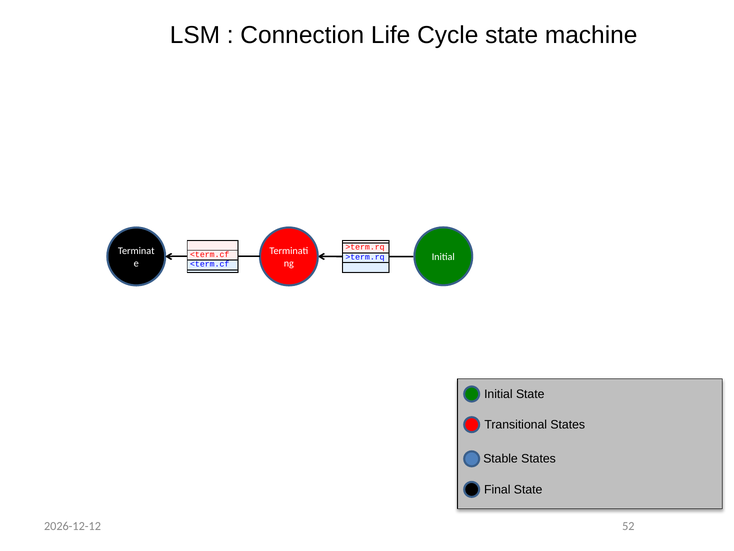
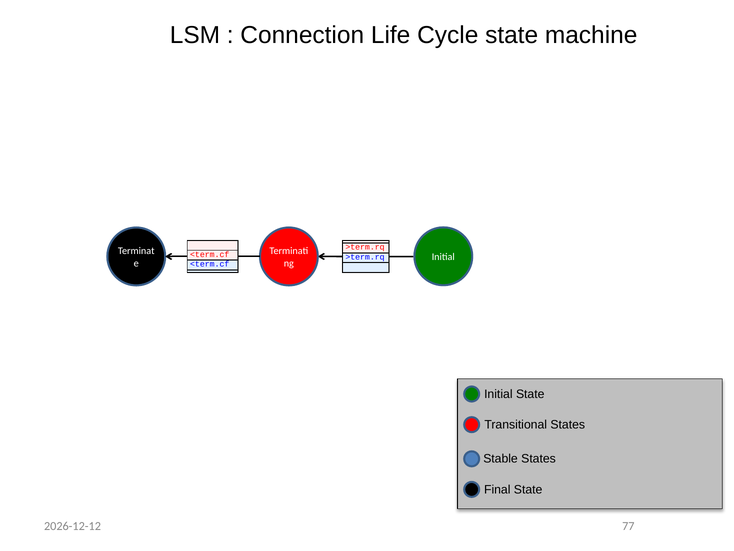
52: 52 -> 77
